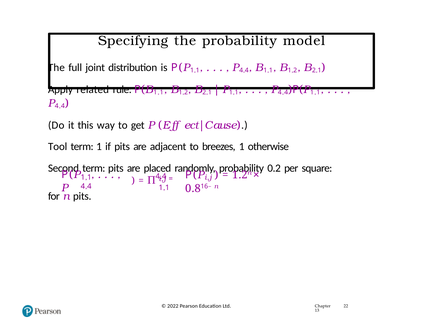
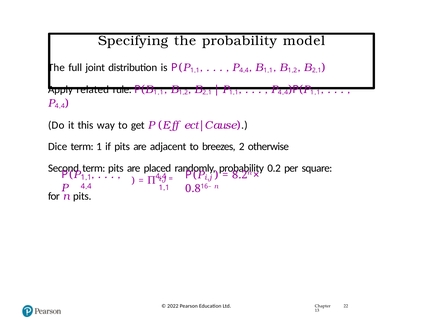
Tool: Tool -> Dice
breezes 1: 1 -> 2
1 at (235, 175): 1 -> 8
